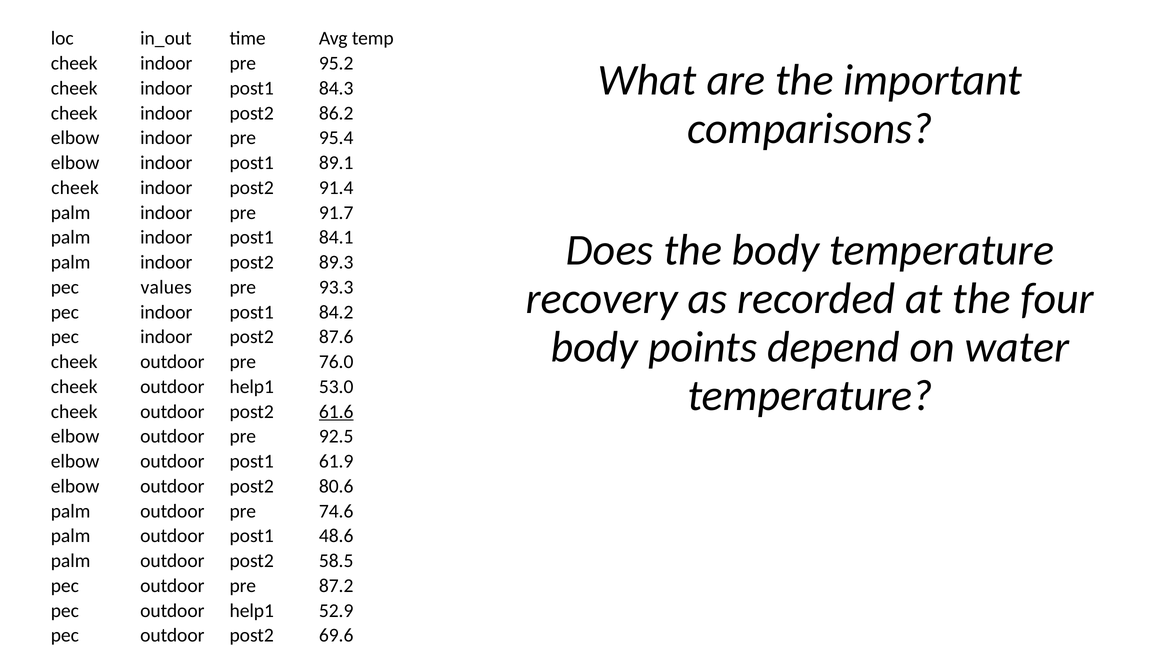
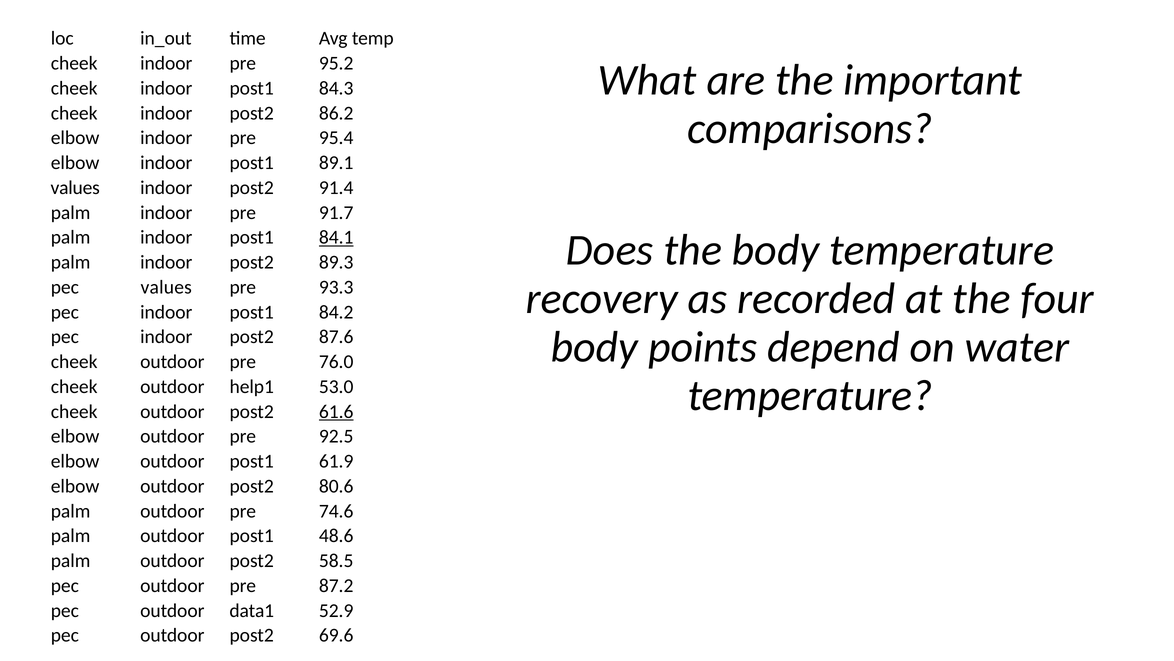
cheek at (75, 187): cheek -> values
84.1 underline: none -> present
pec outdoor help1: help1 -> data1
